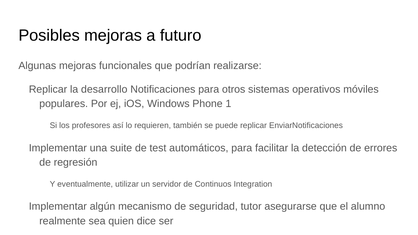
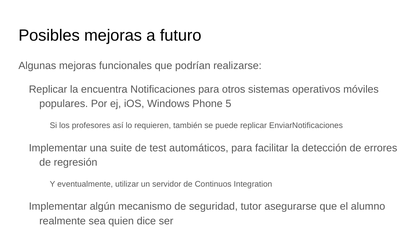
desarrollo: desarrollo -> encuentra
1: 1 -> 5
